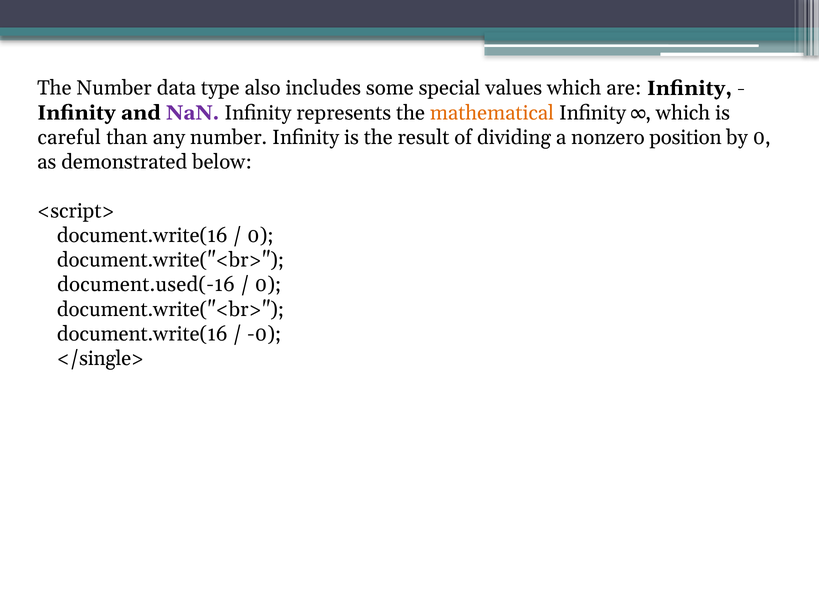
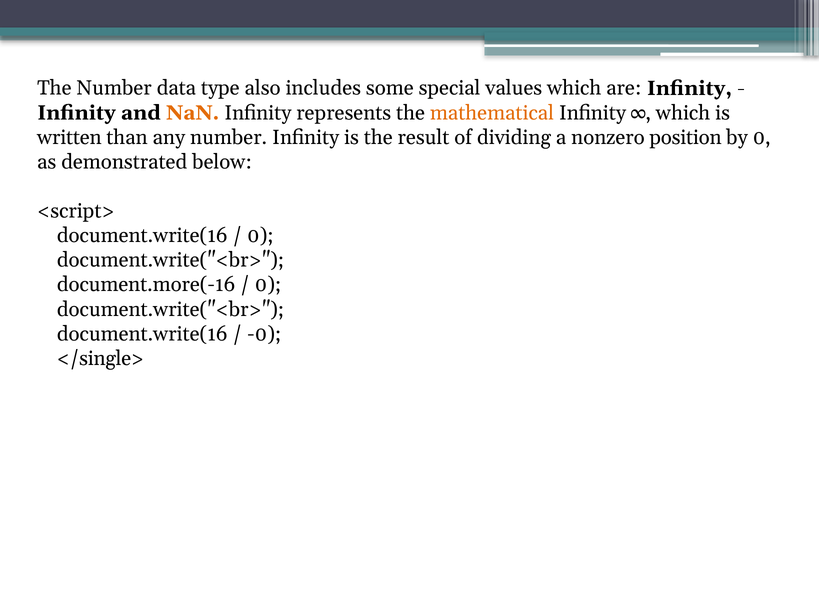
NaN colour: purple -> orange
careful: careful -> written
document.used(-16: document.used(-16 -> document.more(-16
